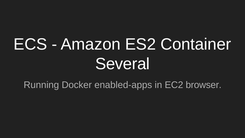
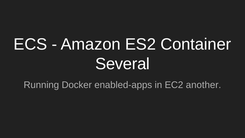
browser: browser -> another
